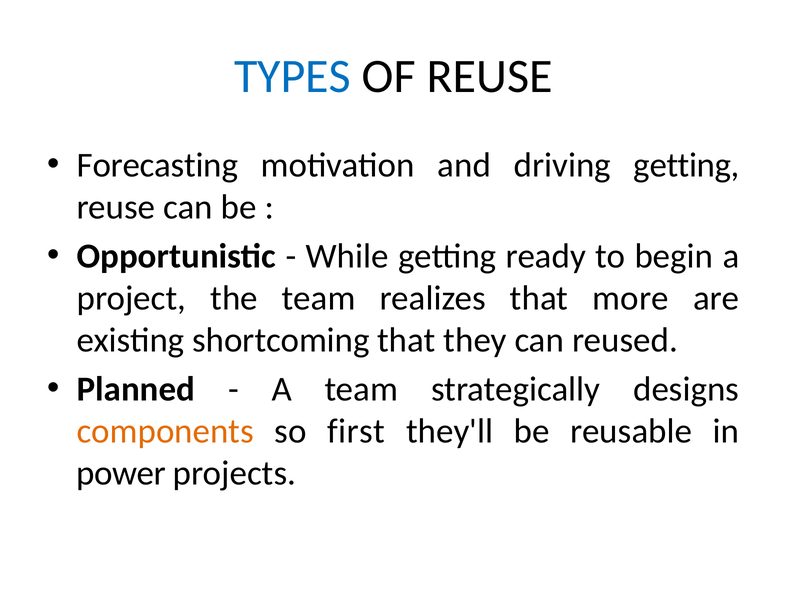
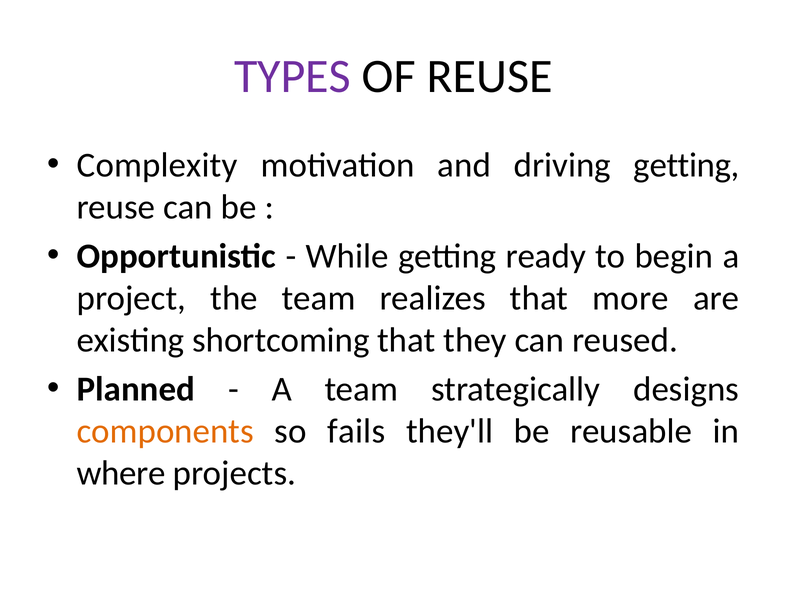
TYPES colour: blue -> purple
Forecasting: Forecasting -> Complexity
first: first -> fails
power: power -> where
